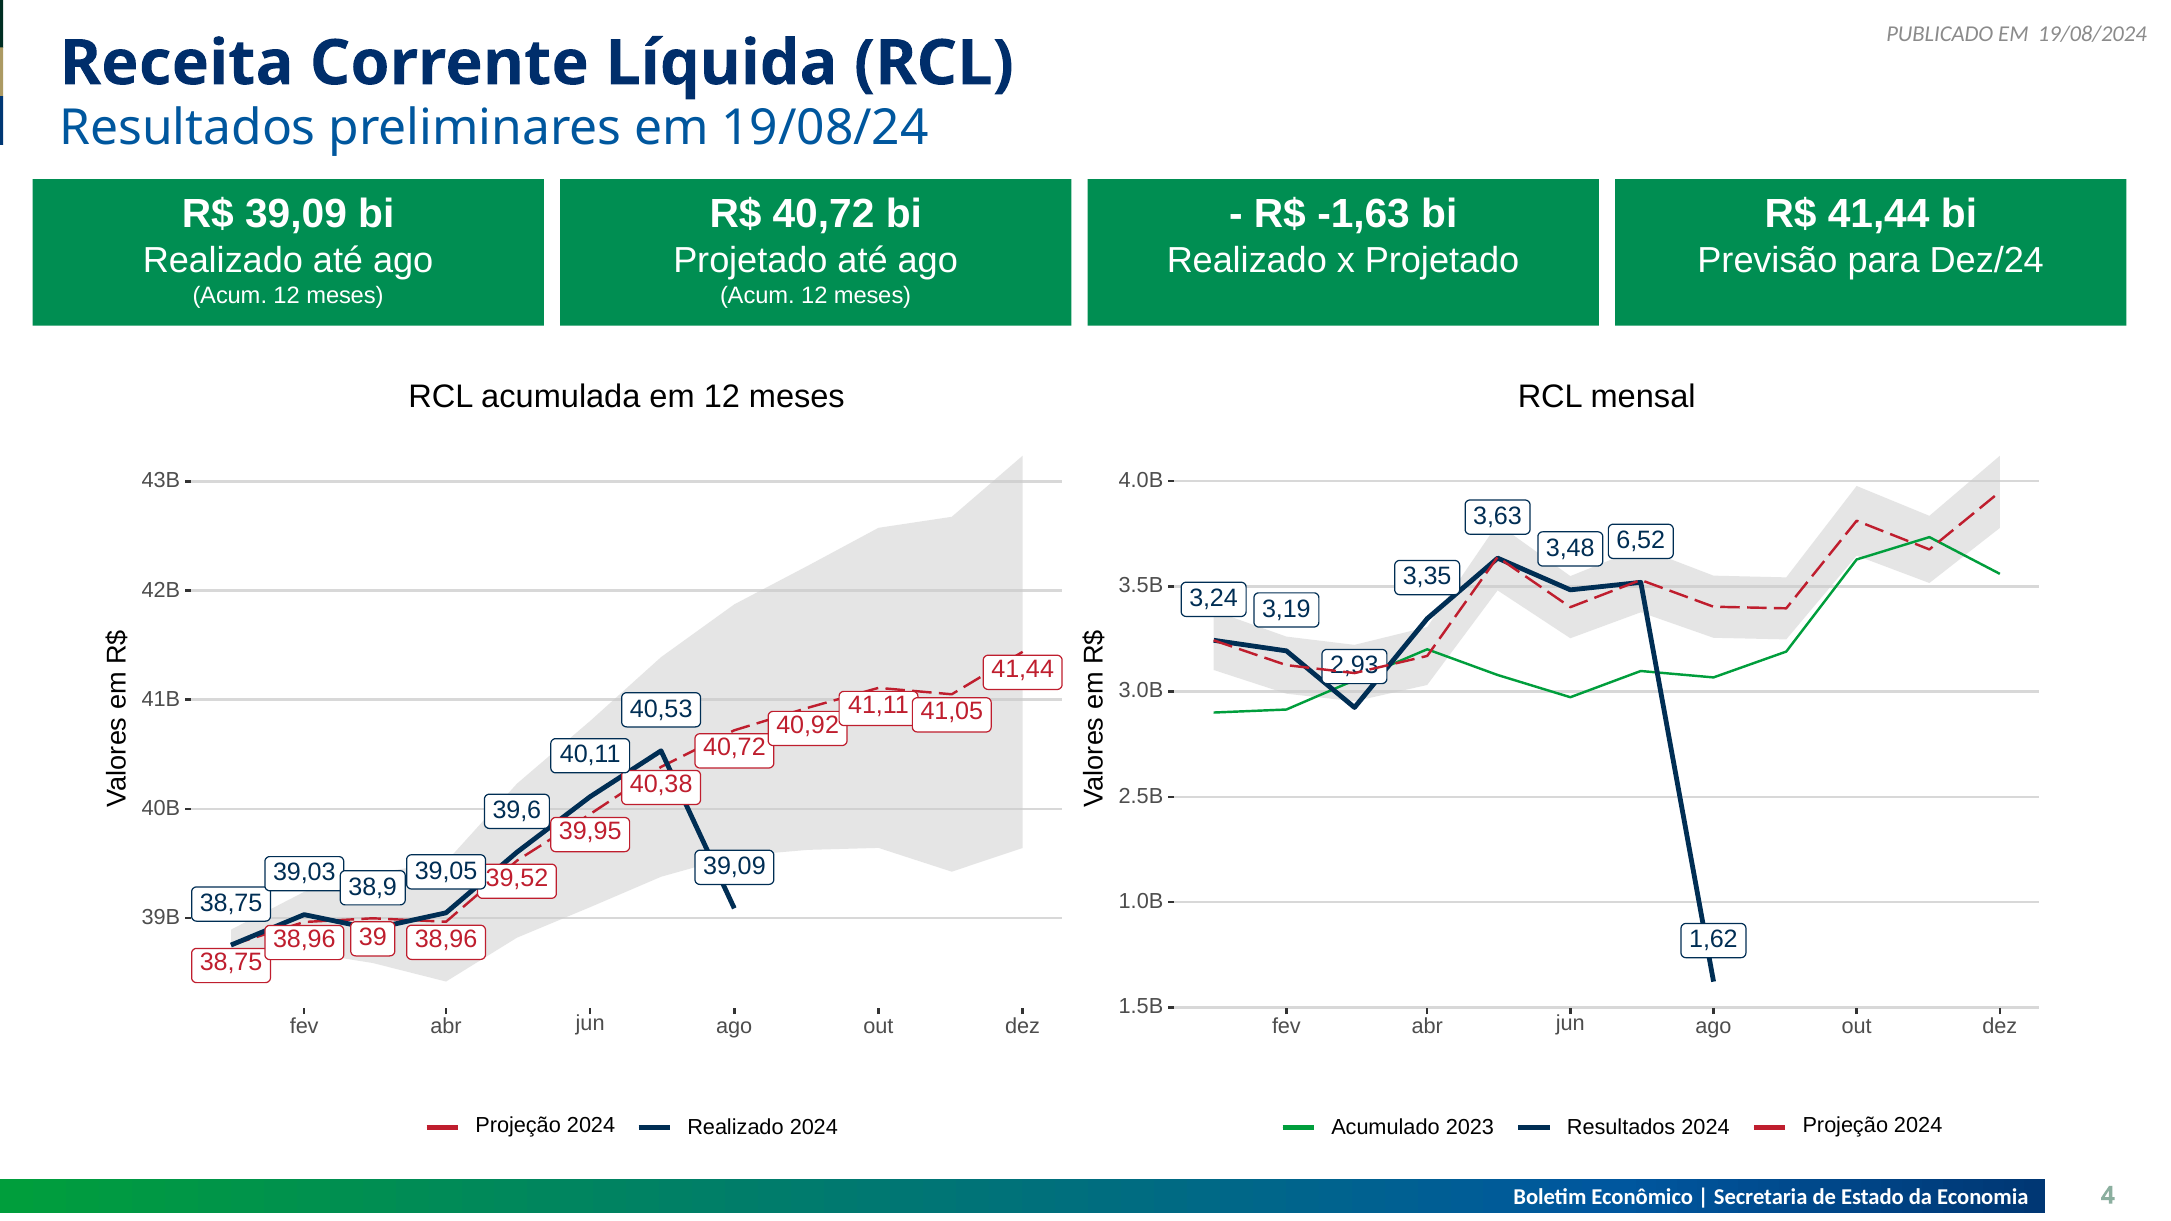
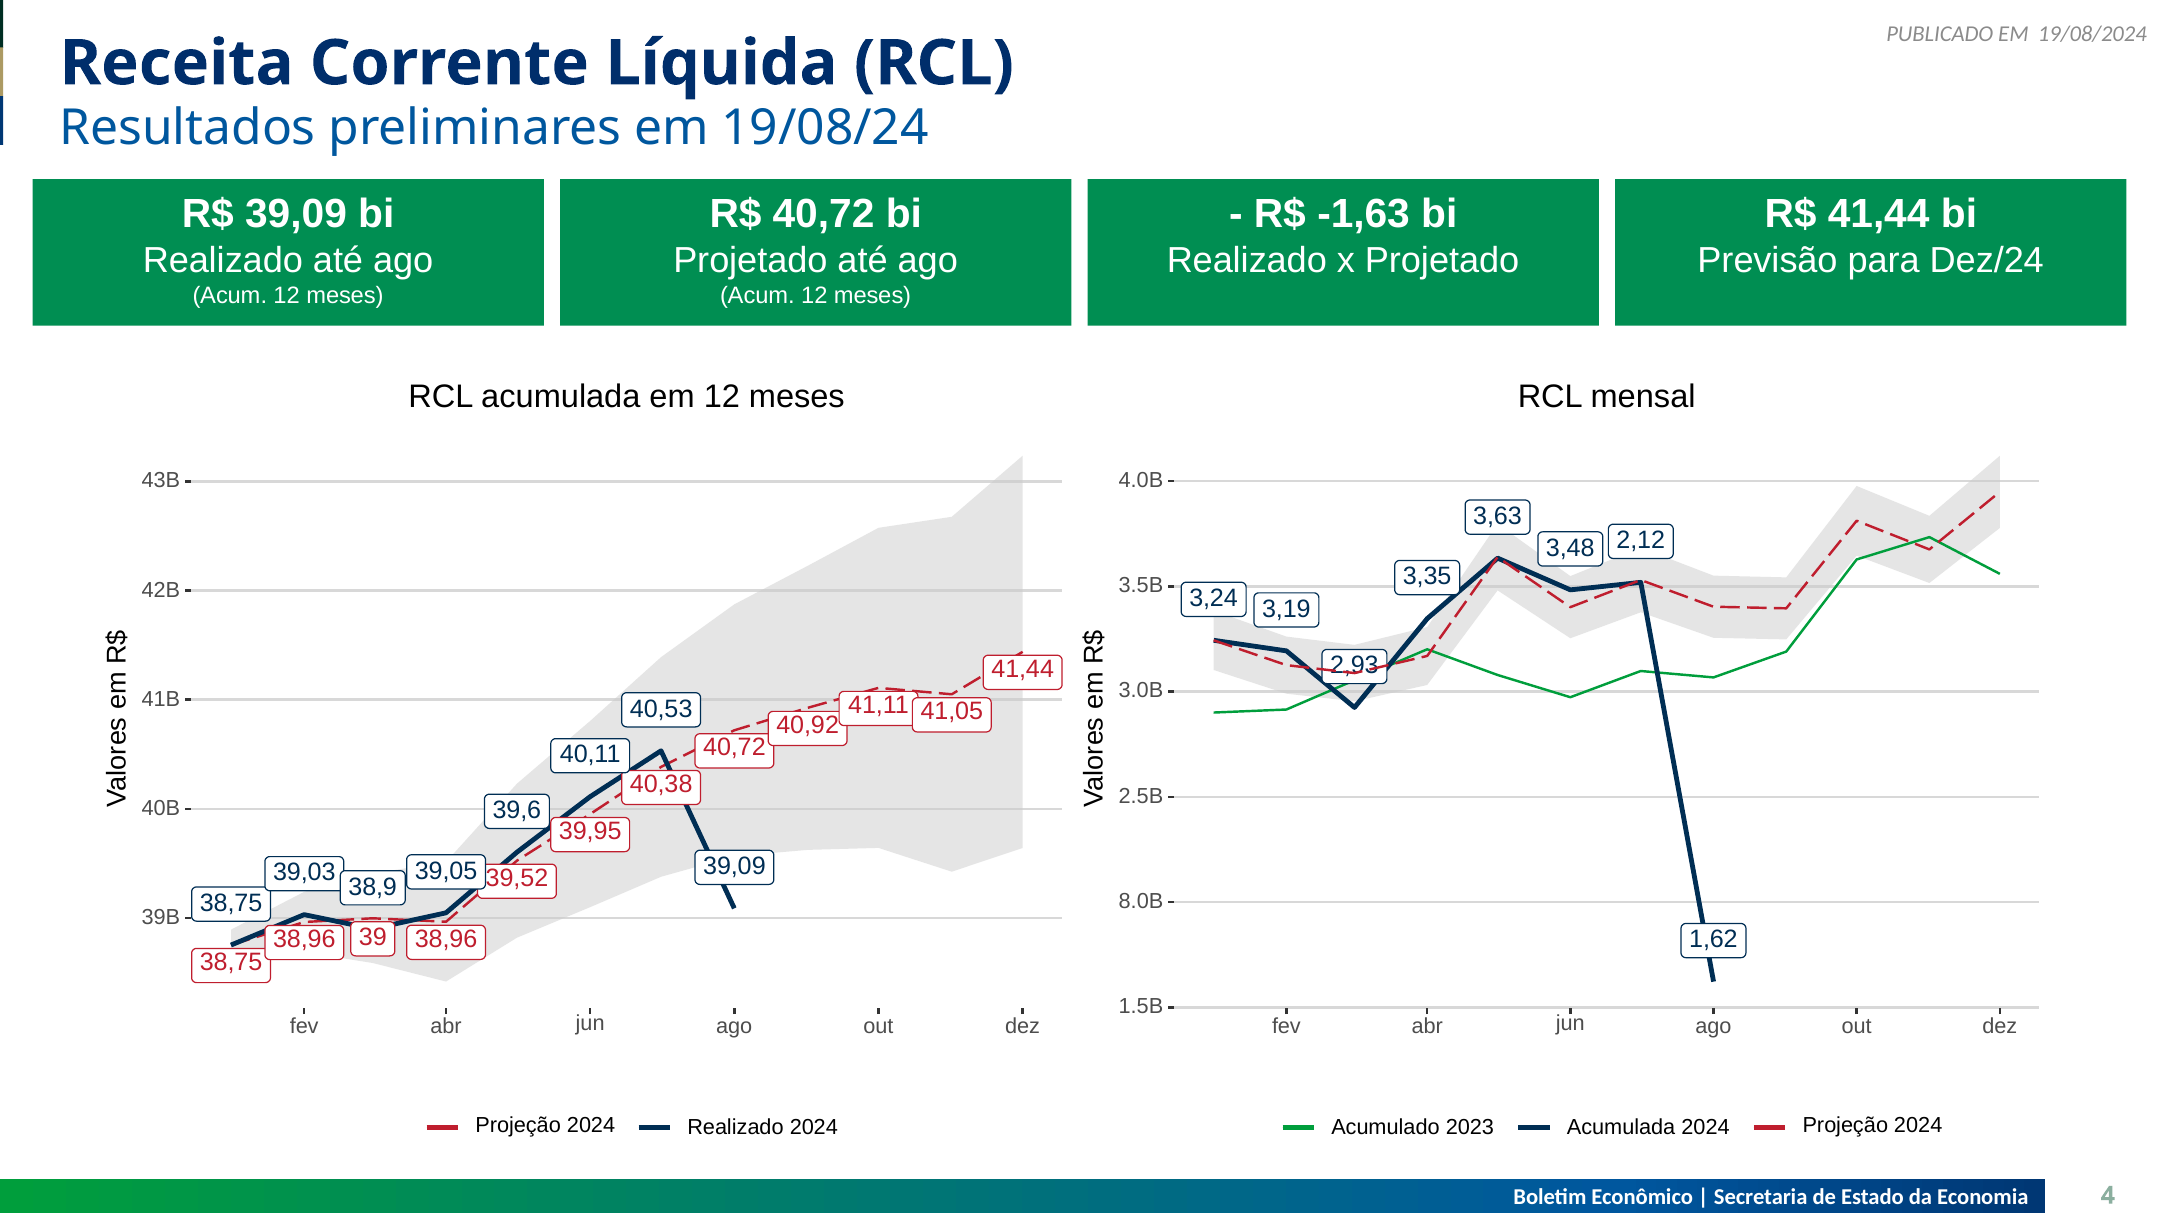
6,52: 6,52 -> 2,12
1.0B: 1.0B -> 8.0B
2023 Resultados: Resultados -> Acumulada
